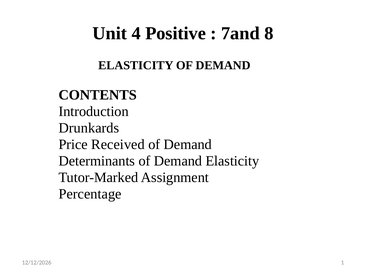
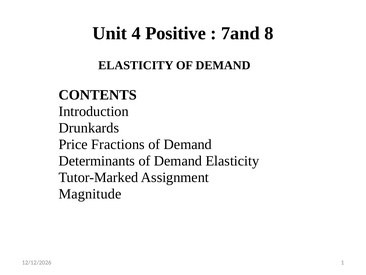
Received: Received -> Fractions
Percentage: Percentage -> Magnitude
